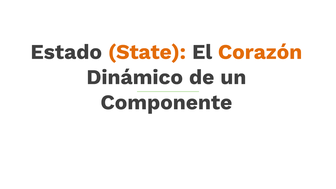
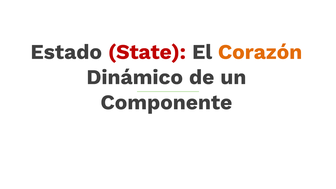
State colour: orange -> red
